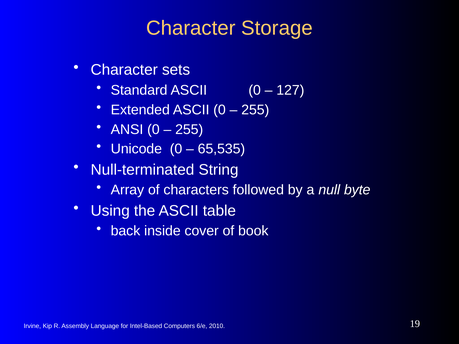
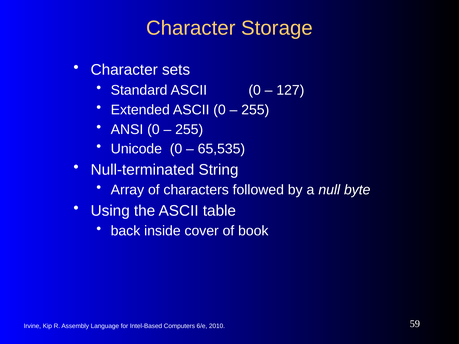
19: 19 -> 59
